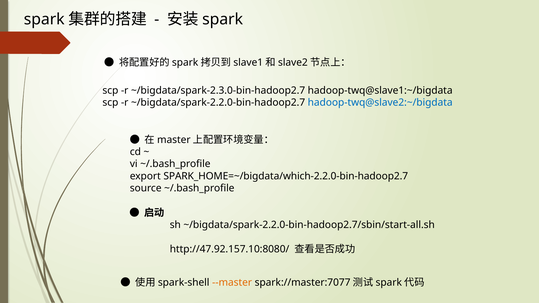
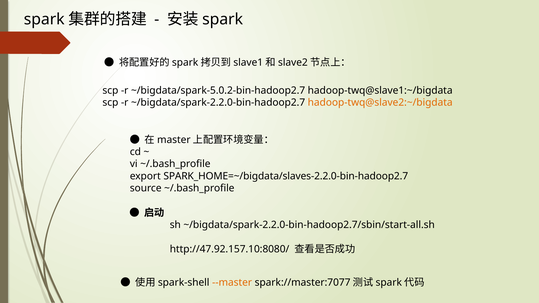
~/bigdata/spark-2.3.0-bin-hadoop2.7: ~/bigdata/spark-2.3.0-bin-hadoop2.7 -> ~/bigdata/spark-5.0.2-bin-hadoop2.7
hadoop-twq@slave2:~/bigdata colour: blue -> orange
SPARK_HOME=~/bigdata/which-2.2.0-bin-hadoop2.7: SPARK_HOME=~/bigdata/which-2.2.0-bin-hadoop2.7 -> SPARK_HOME=~/bigdata/slaves-2.2.0-bin-hadoop2.7
